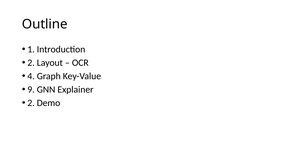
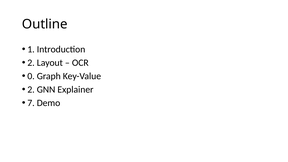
4: 4 -> 0
9 at (31, 89): 9 -> 2
2 at (31, 103): 2 -> 7
